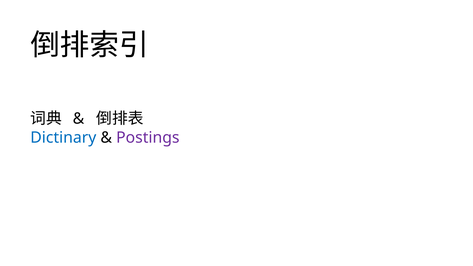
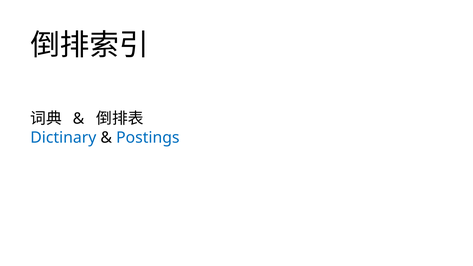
Postings colour: purple -> blue
